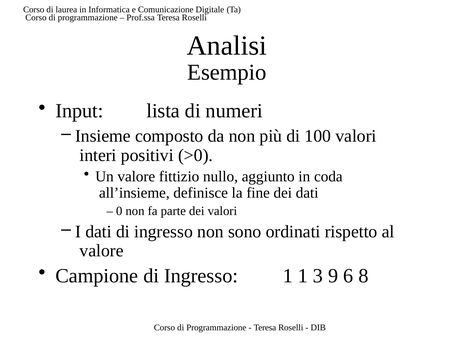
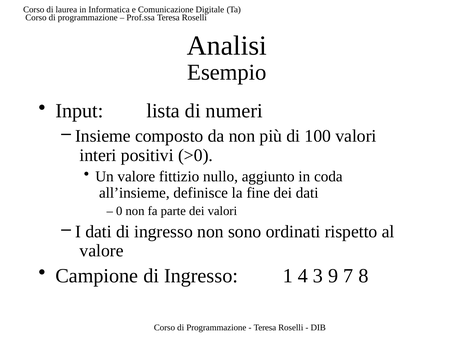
1 1: 1 -> 4
6: 6 -> 7
